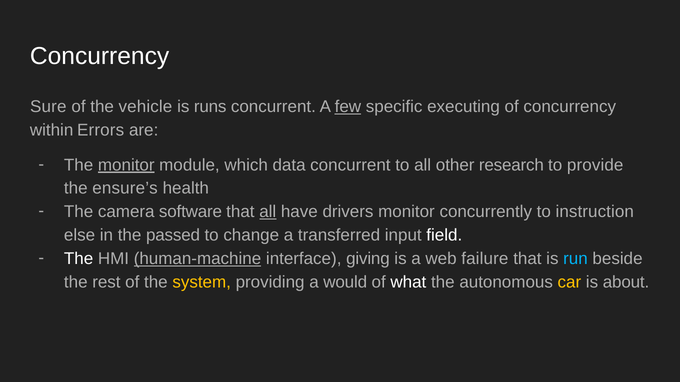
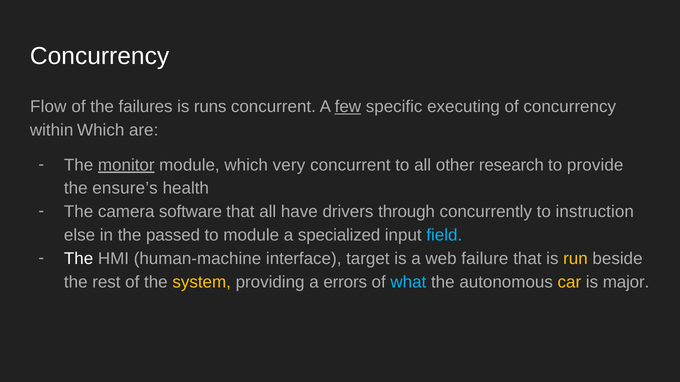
Sure: Sure -> Flow
vehicle: vehicle -> failures
within Errors: Errors -> Which
data: data -> very
all at (268, 212) underline: present -> none
drivers monitor: monitor -> through
to change: change -> module
transferred: transferred -> specialized
field colour: white -> light blue
human-machine underline: present -> none
giving: giving -> target
run colour: light blue -> yellow
would: would -> errors
what colour: white -> light blue
about: about -> major
